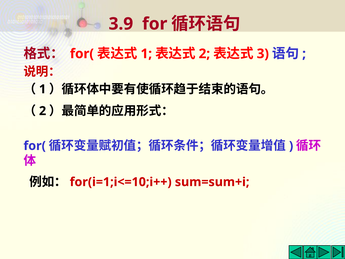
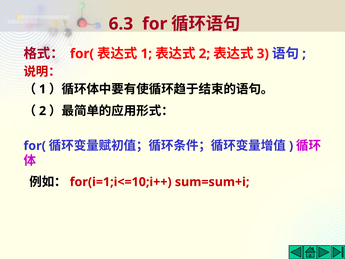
3.9: 3.9 -> 6.3
